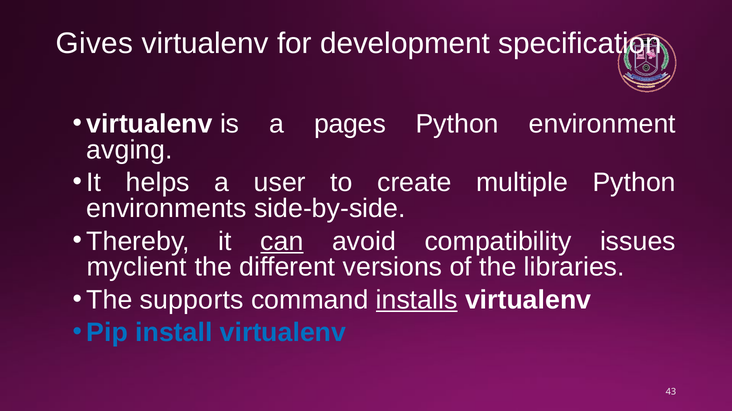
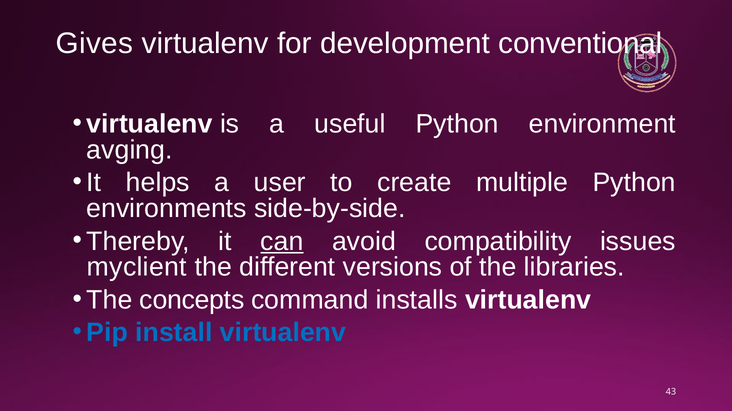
specification: specification -> conventional
pages: pages -> useful
supports: supports -> concepts
installs underline: present -> none
